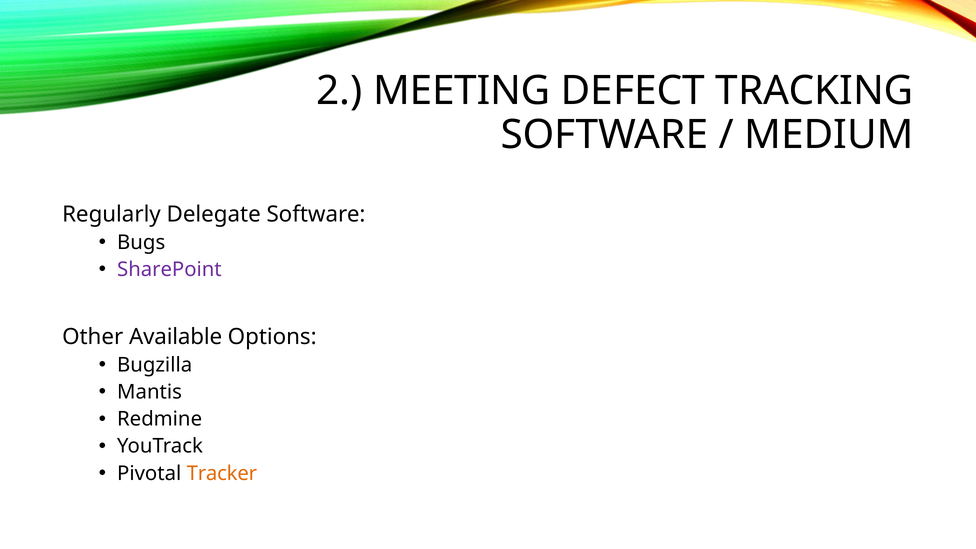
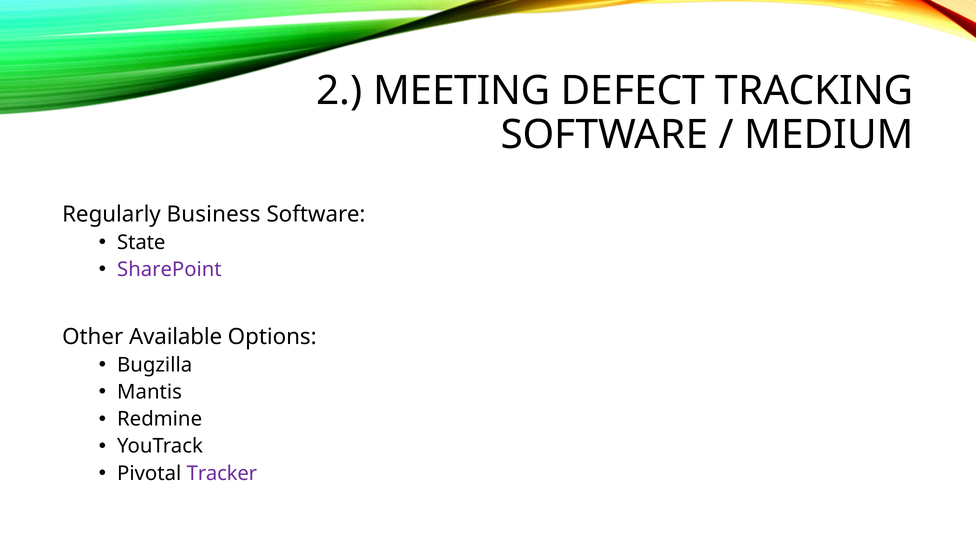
Delegate: Delegate -> Business
Bugs: Bugs -> State
Tracker colour: orange -> purple
